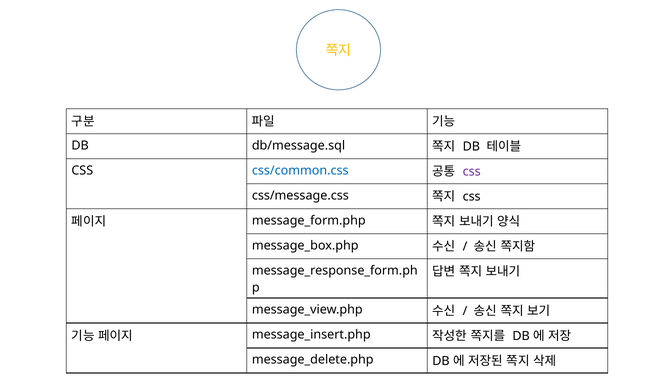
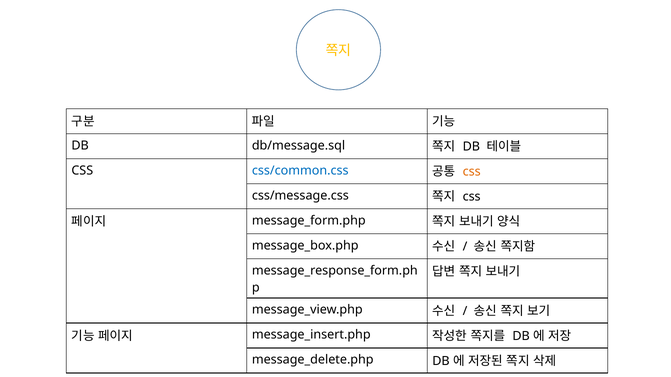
css at (472, 172) colour: purple -> orange
